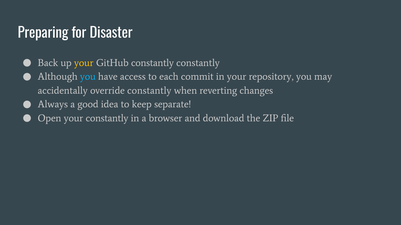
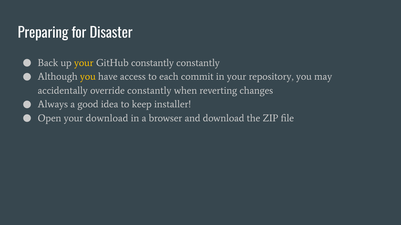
you at (88, 77) colour: light blue -> yellow
separate: separate -> installer
your constantly: constantly -> download
